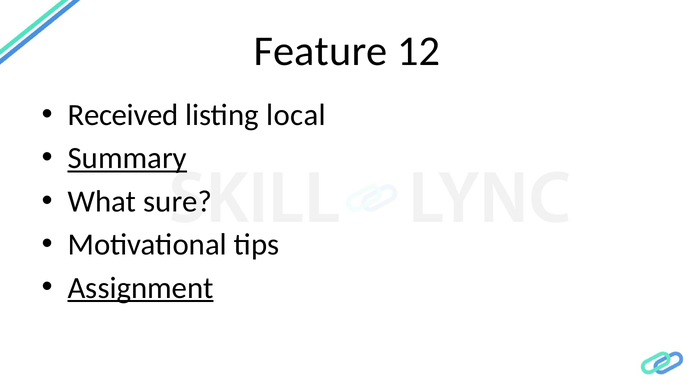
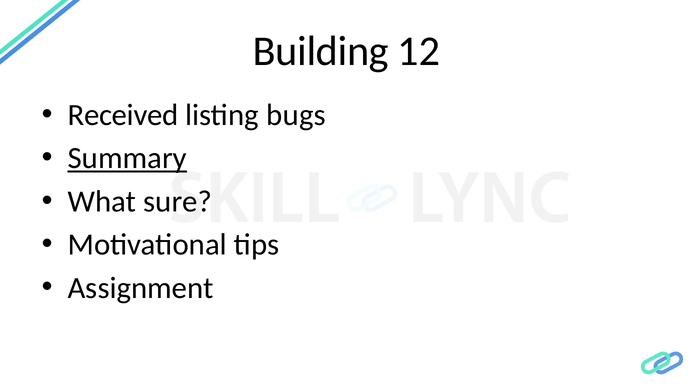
Feature: Feature -> Building
local: local -> bugs
Assignment underline: present -> none
